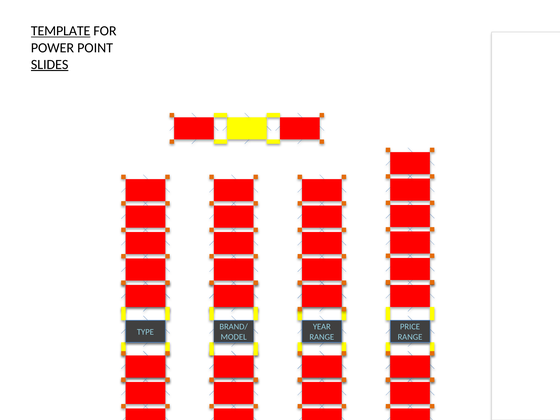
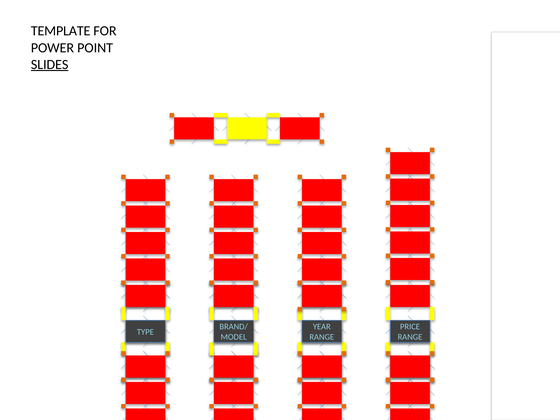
TEMPLATE underline: present -> none
